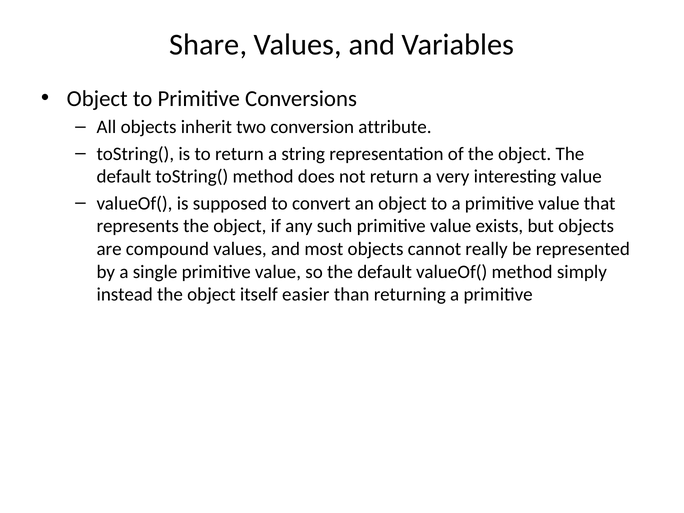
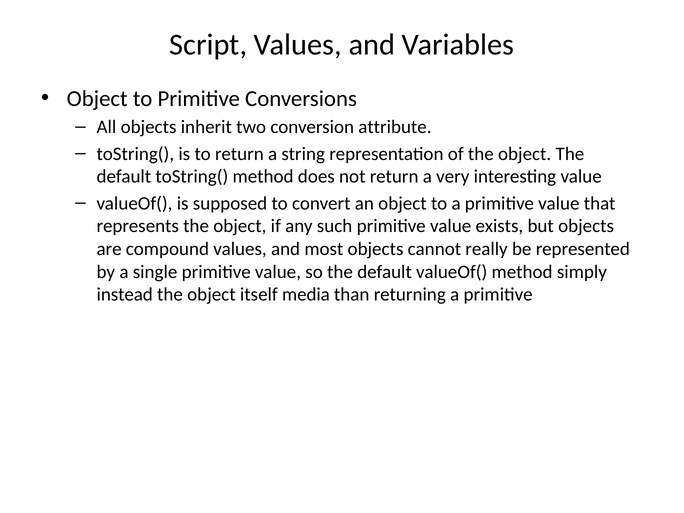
Share: Share -> Script
easier: easier -> media
